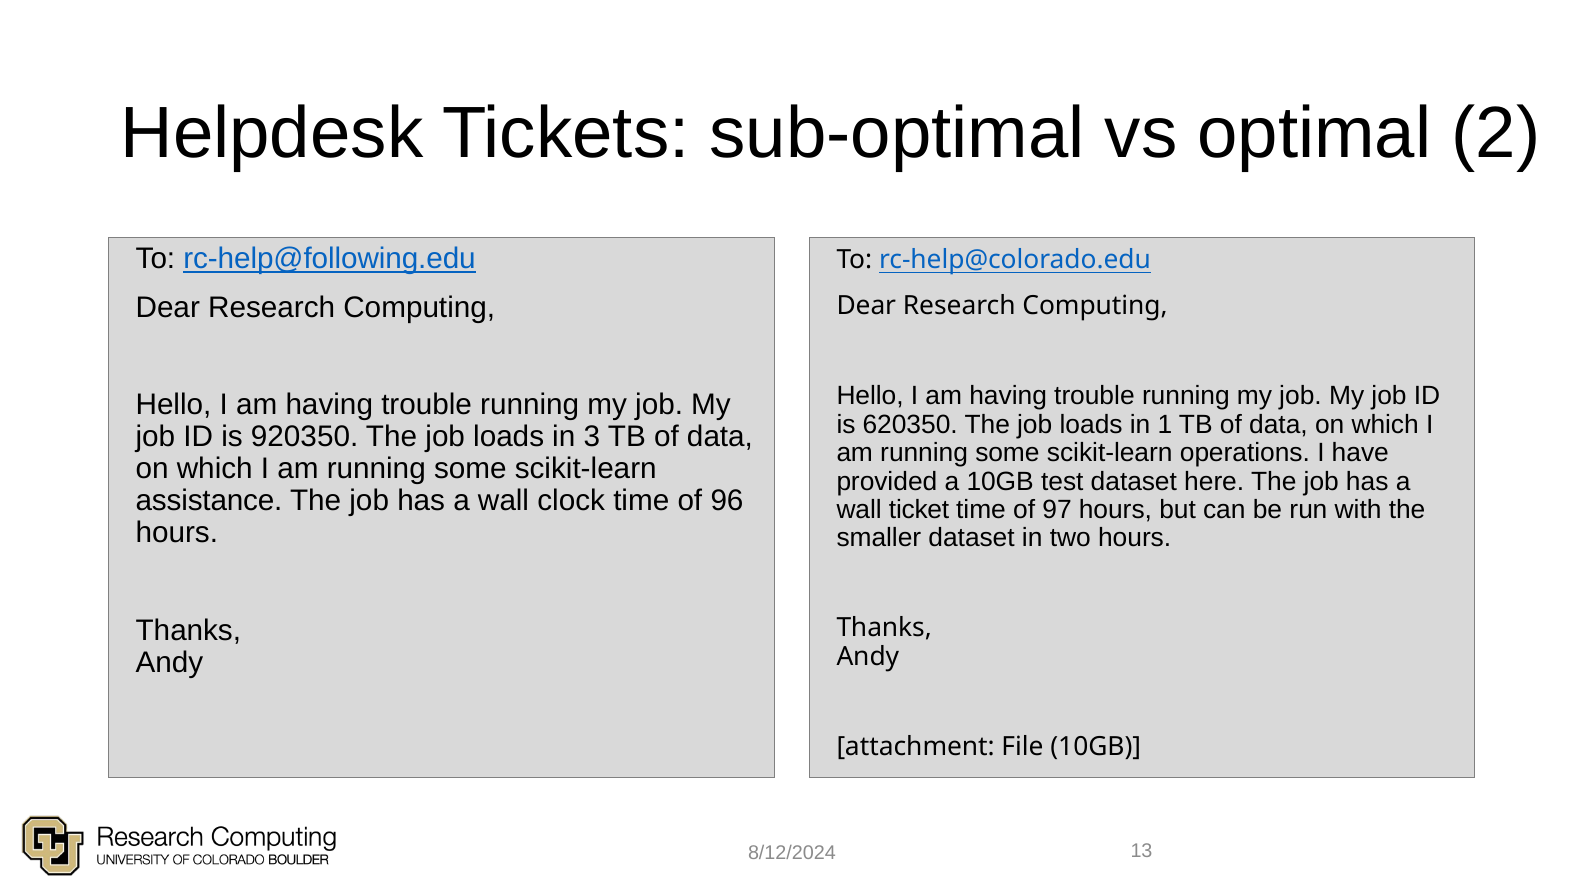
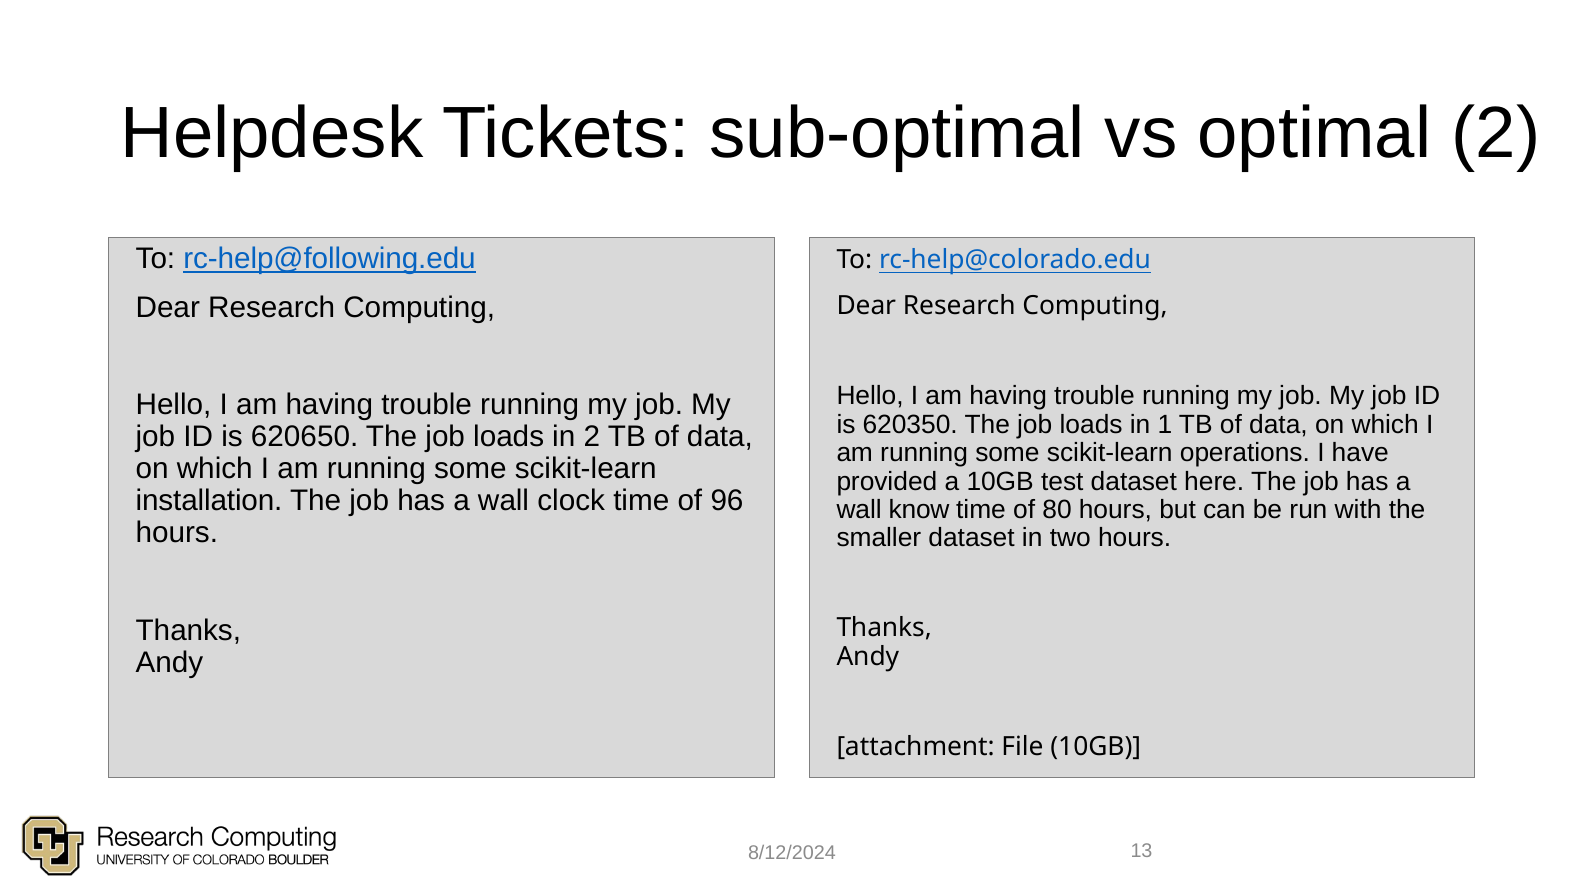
920350: 920350 -> 620650
in 3: 3 -> 2
assistance: assistance -> installation
ticket: ticket -> know
97: 97 -> 80
